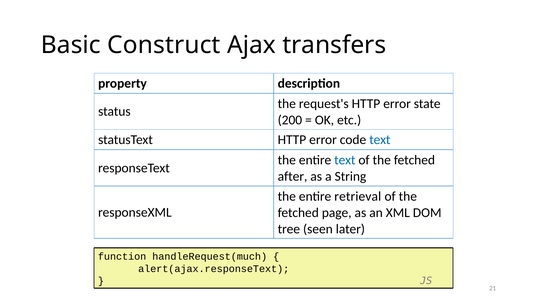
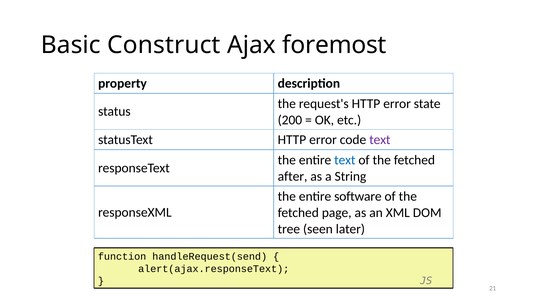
transfers: transfers -> foremost
text at (380, 140) colour: blue -> purple
retrieval: retrieval -> software
handleRequest(much: handleRequest(much -> handleRequest(send
